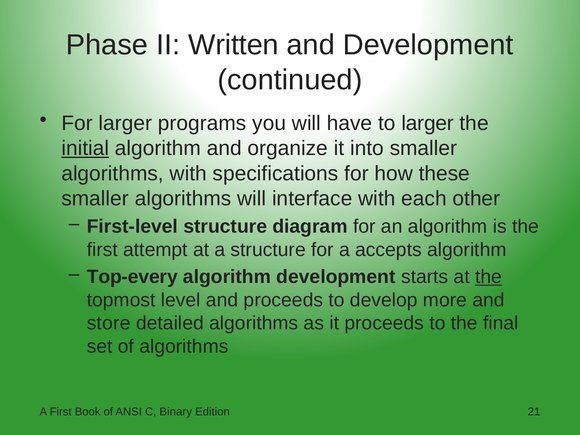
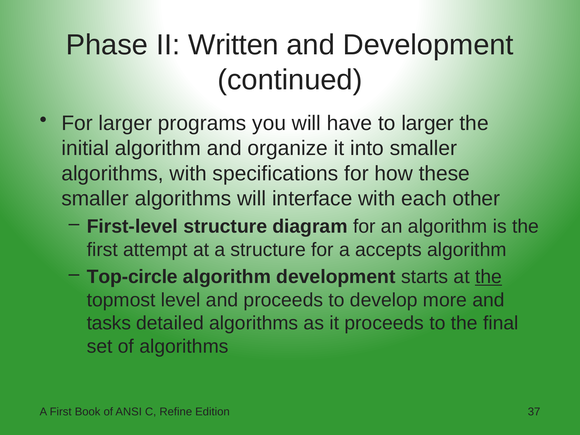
initial underline: present -> none
Top-every: Top-every -> Top-circle
store: store -> tasks
Binary: Binary -> Refine
21: 21 -> 37
